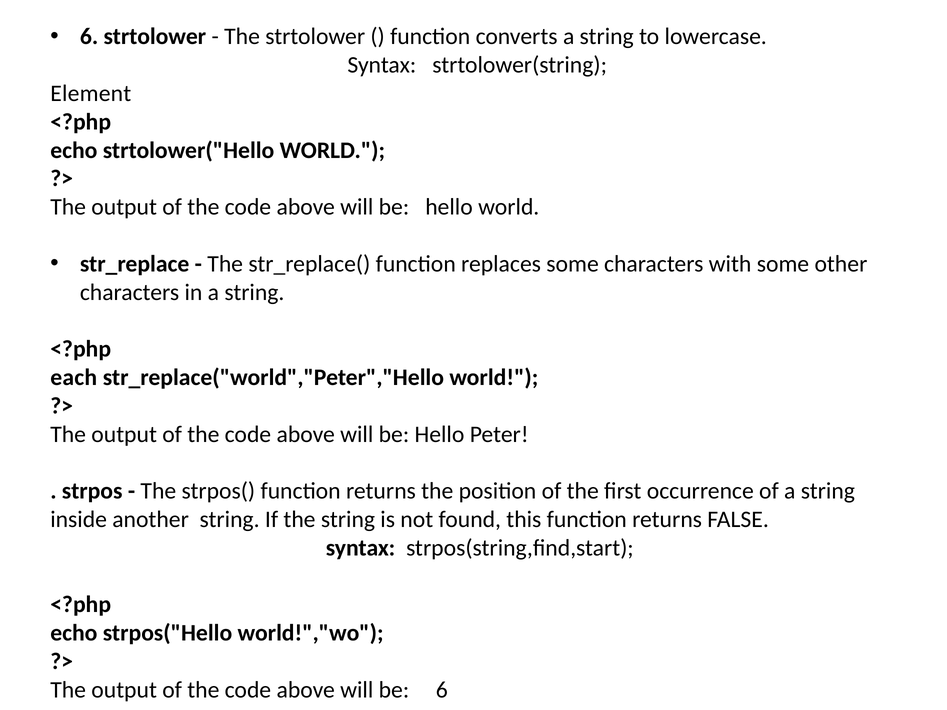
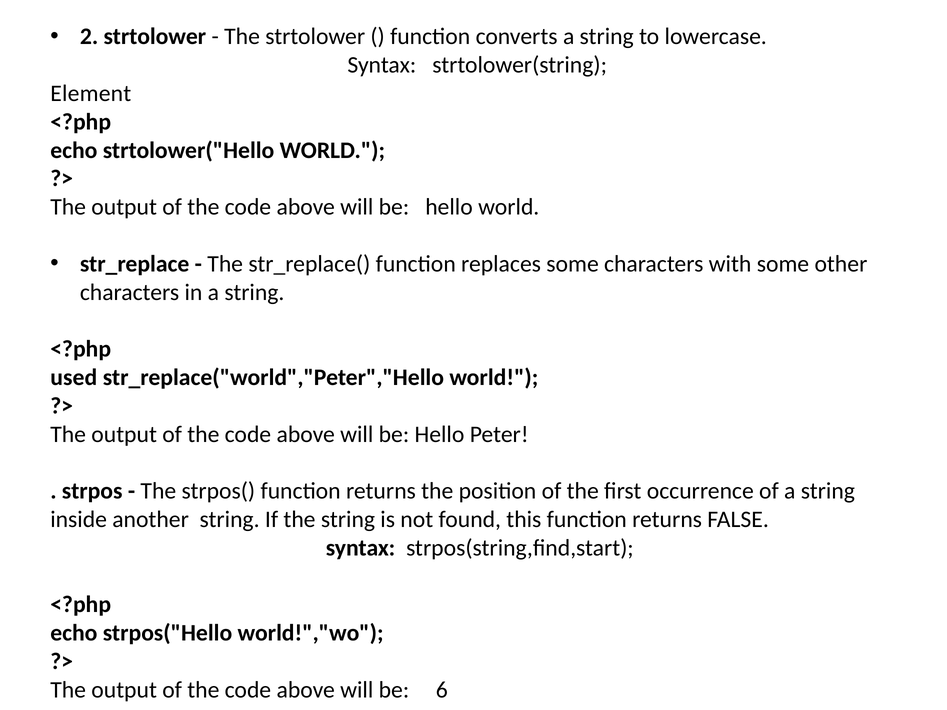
6 at (89, 37): 6 -> 2
each: each -> used
